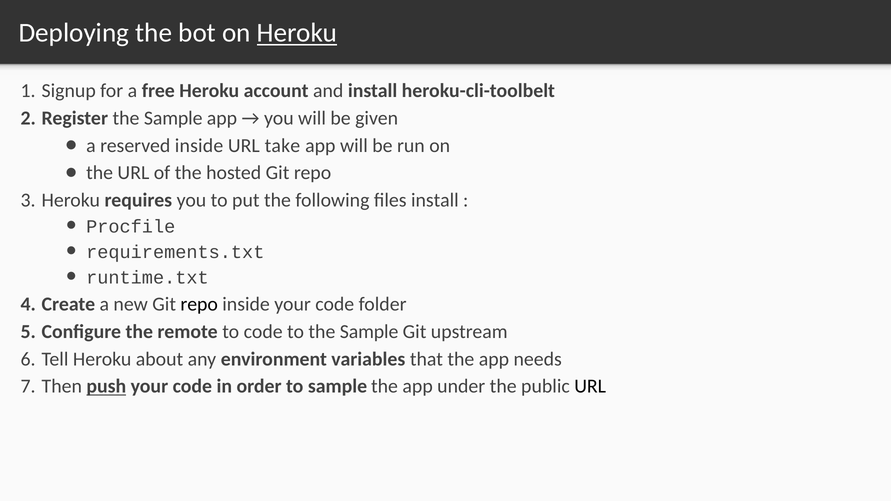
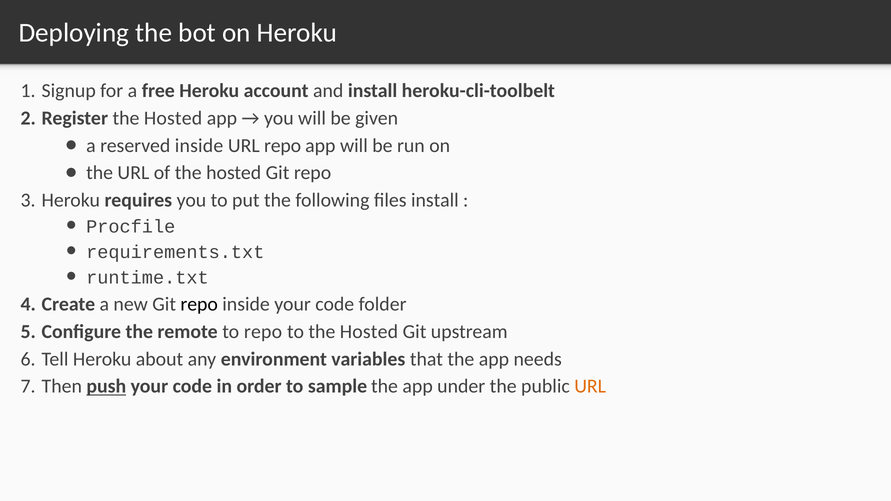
Heroku at (297, 33) underline: present -> none
Register the Sample: Sample -> Hosted
URL take: take -> repo
to code: code -> repo
to the Sample: Sample -> Hosted
URL at (590, 387) colour: black -> orange
